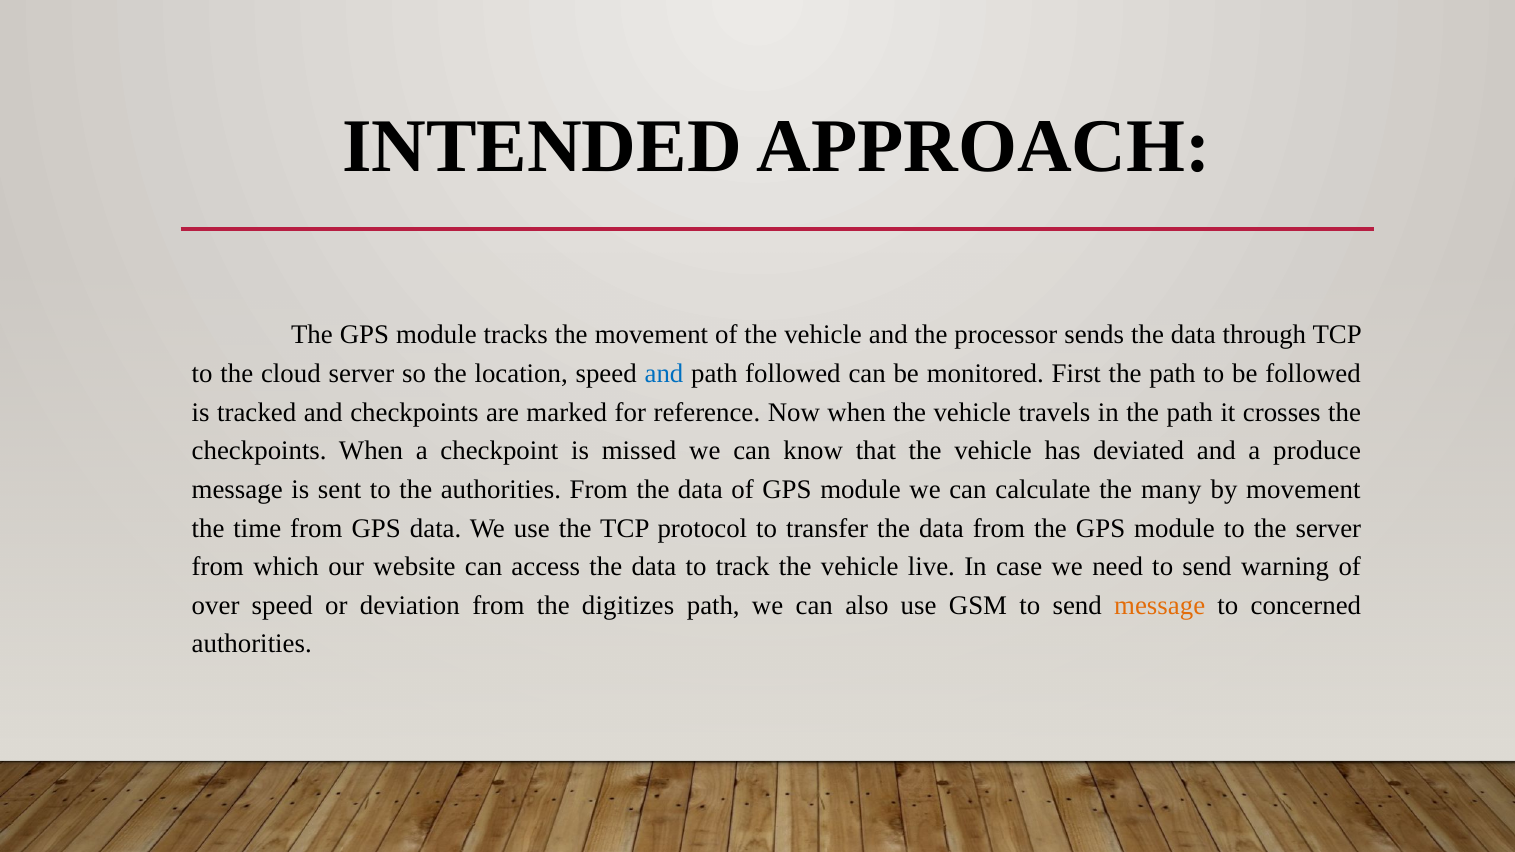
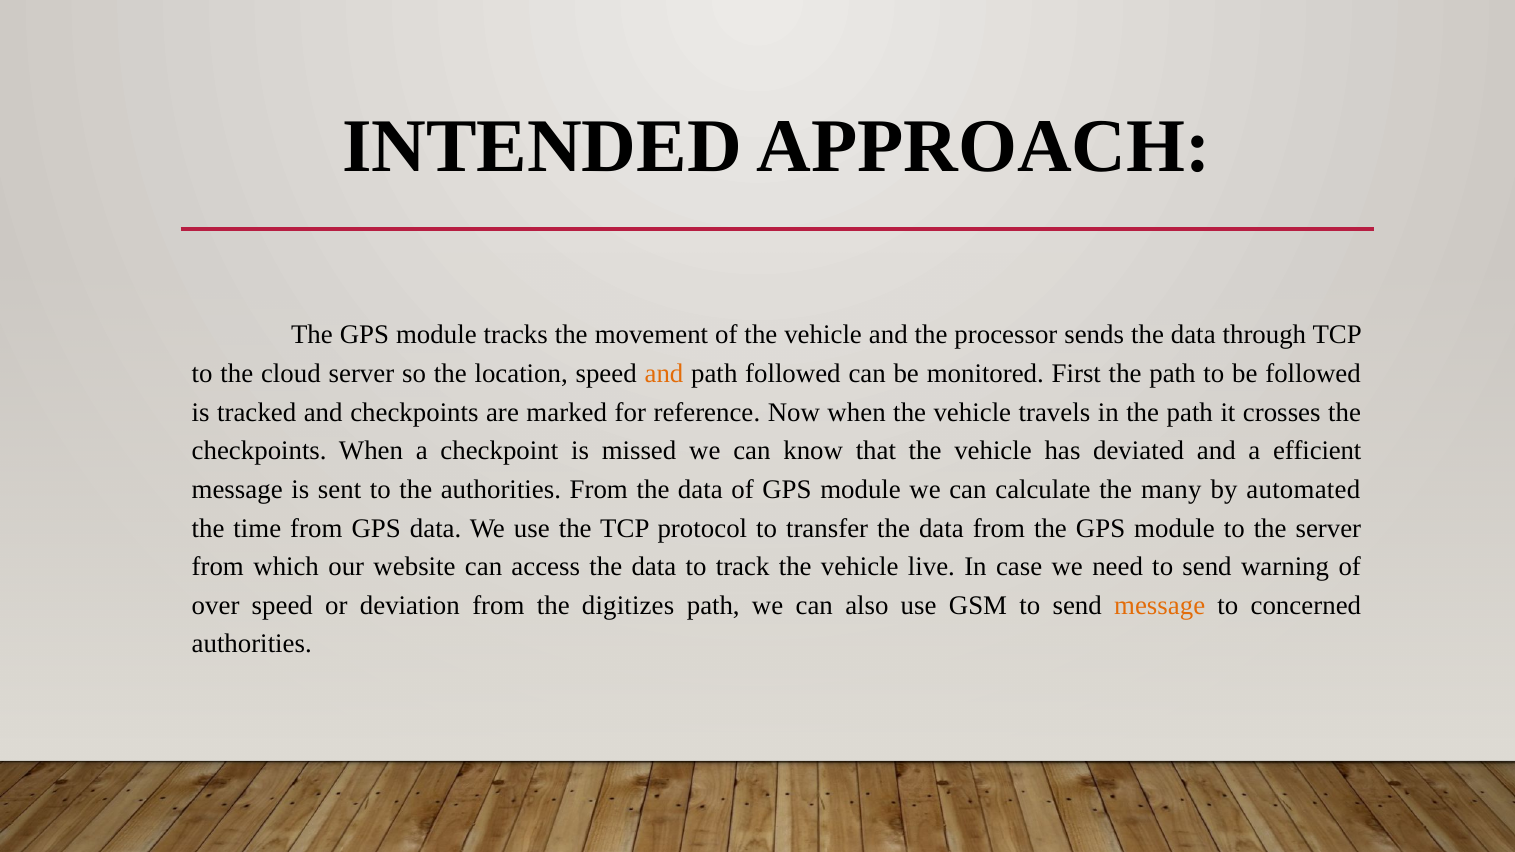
and at (664, 374) colour: blue -> orange
produce: produce -> efficient
by movement: movement -> automated
